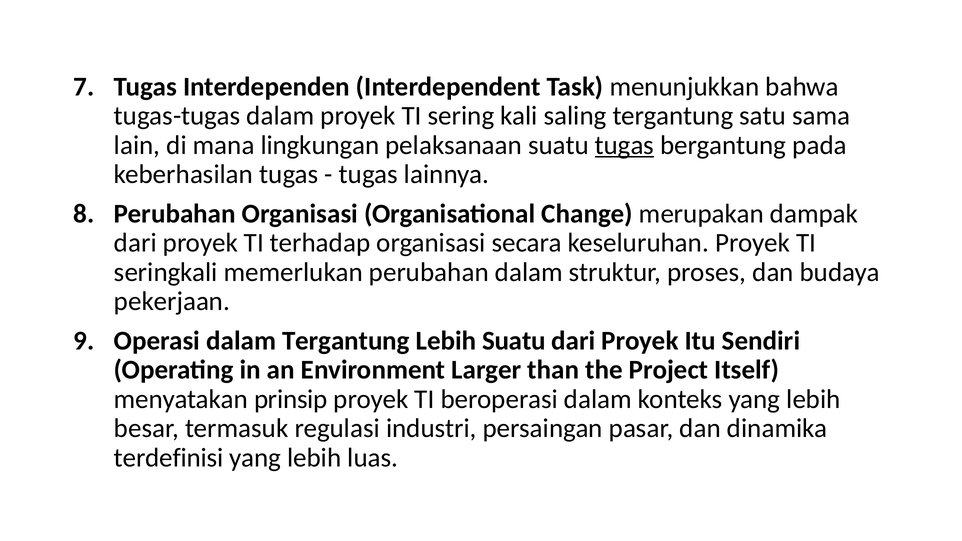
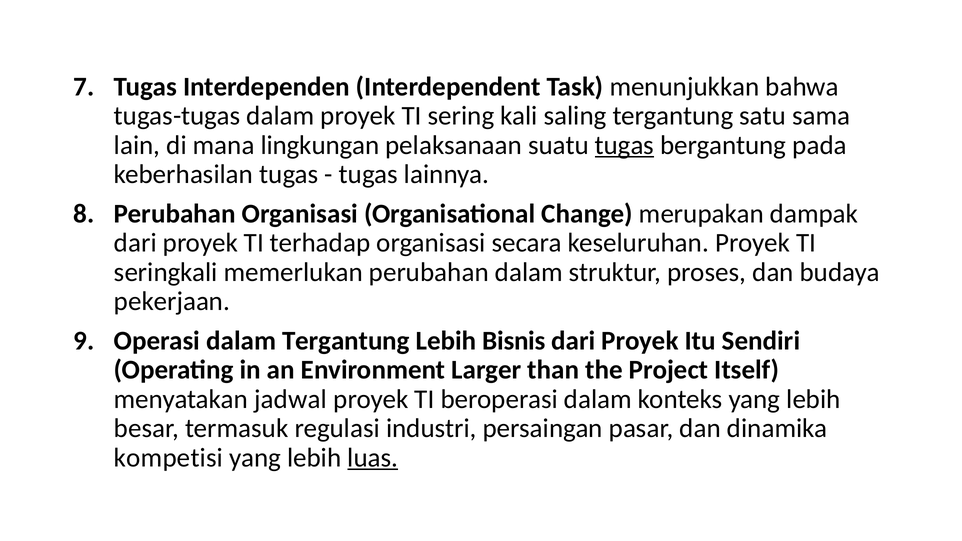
Lebih Suatu: Suatu -> Bisnis
prinsip: prinsip -> jadwal
terdefinisi: terdefinisi -> kompetisi
luas underline: none -> present
